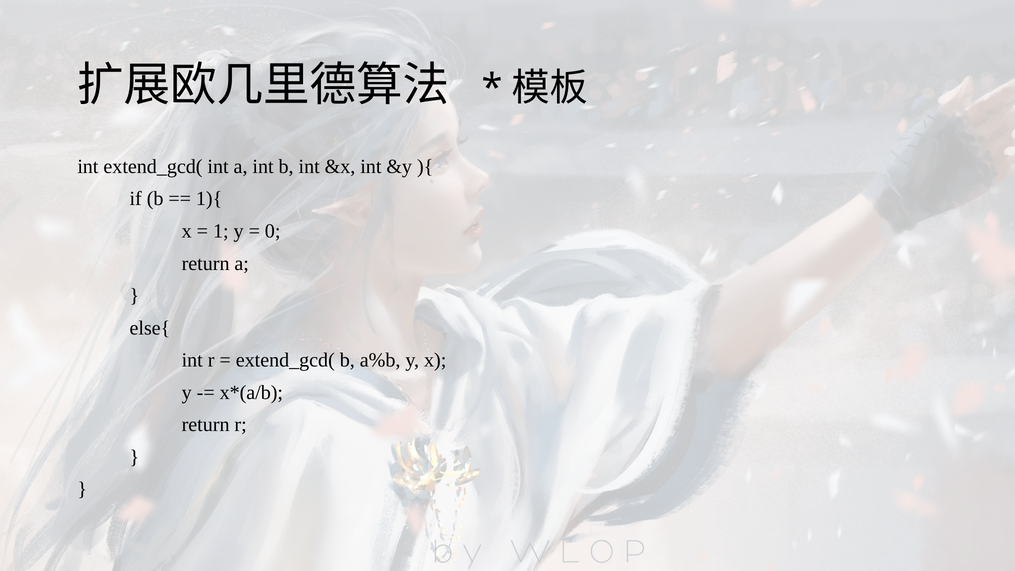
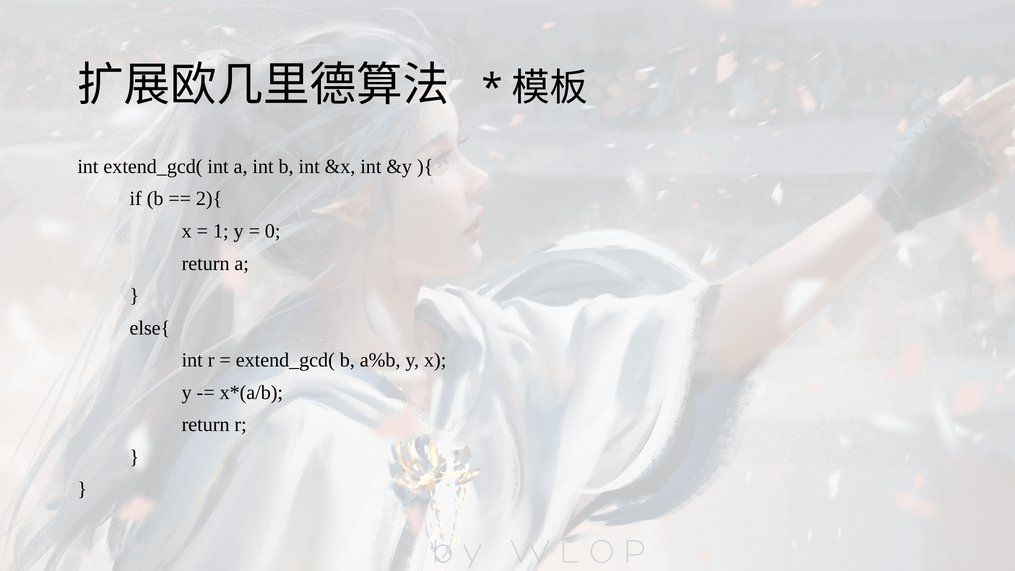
1){: 1){ -> 2){
